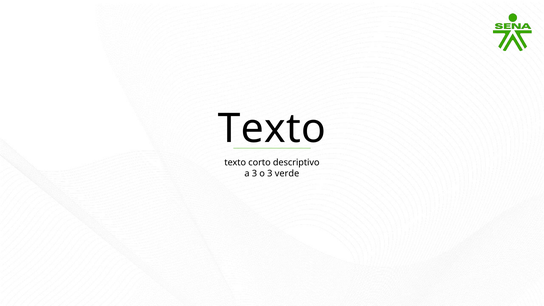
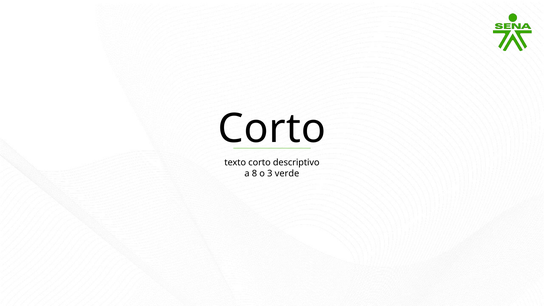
Texto at (272, 129): Texto -> Corto
a 3: 3 -> 8
